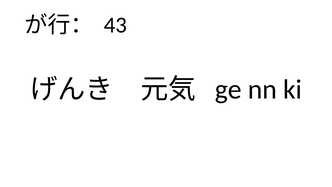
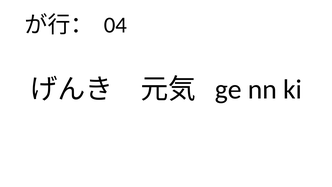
43: 43 -> 04
